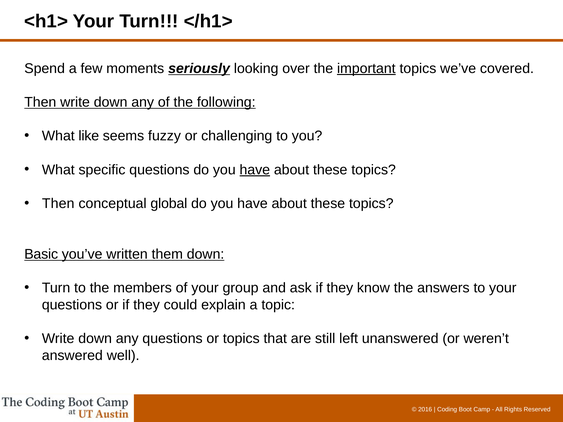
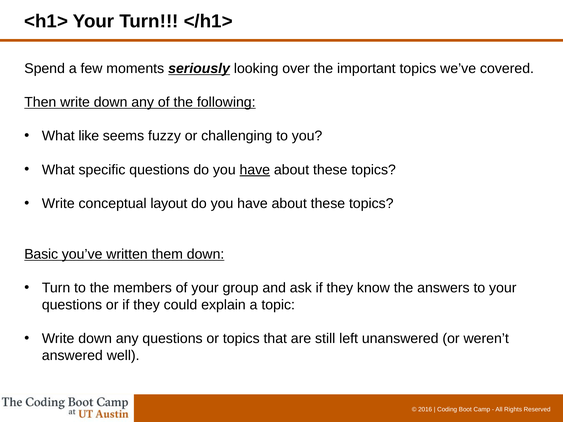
important underline: present -> none
Then at (58, 204): Then -> Write
global: global -> layout
